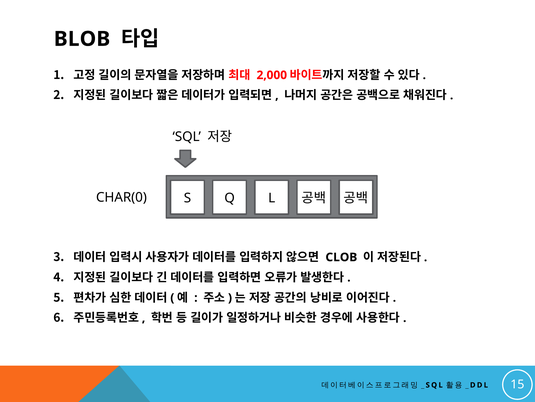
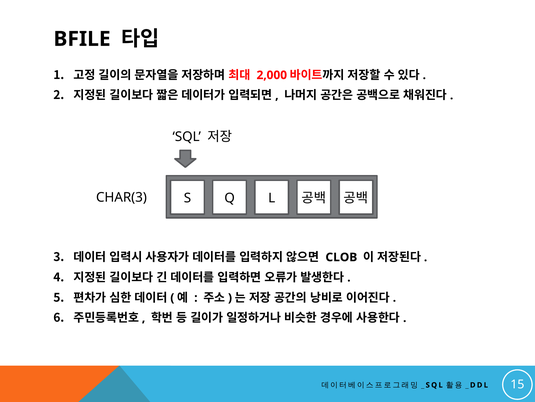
BLOB: BLOB -> BFILE
CHAR(0: CHAR(0 -> CHAR(3
